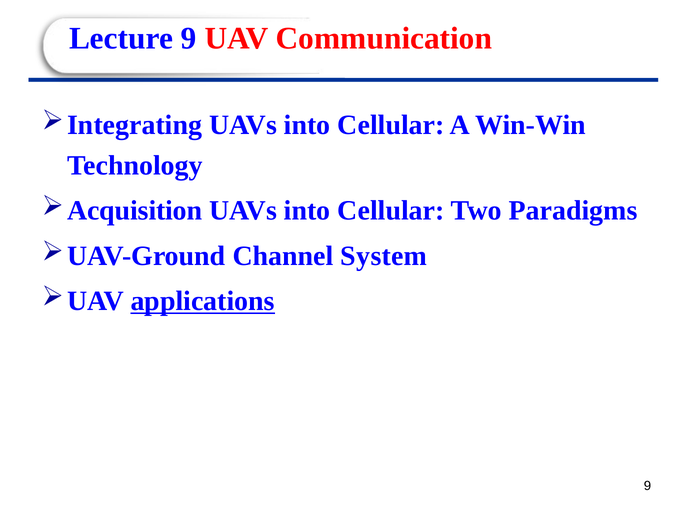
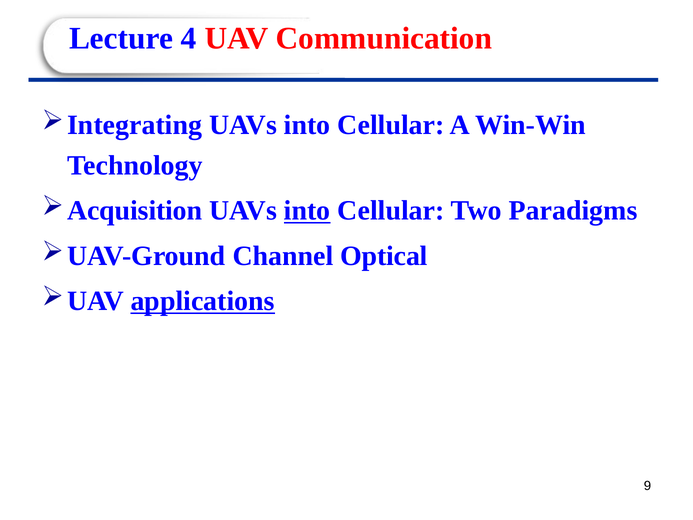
Lecture 9: 9 -> 4
into at (307, 211) underline: none -> present
System: System -> Optical
